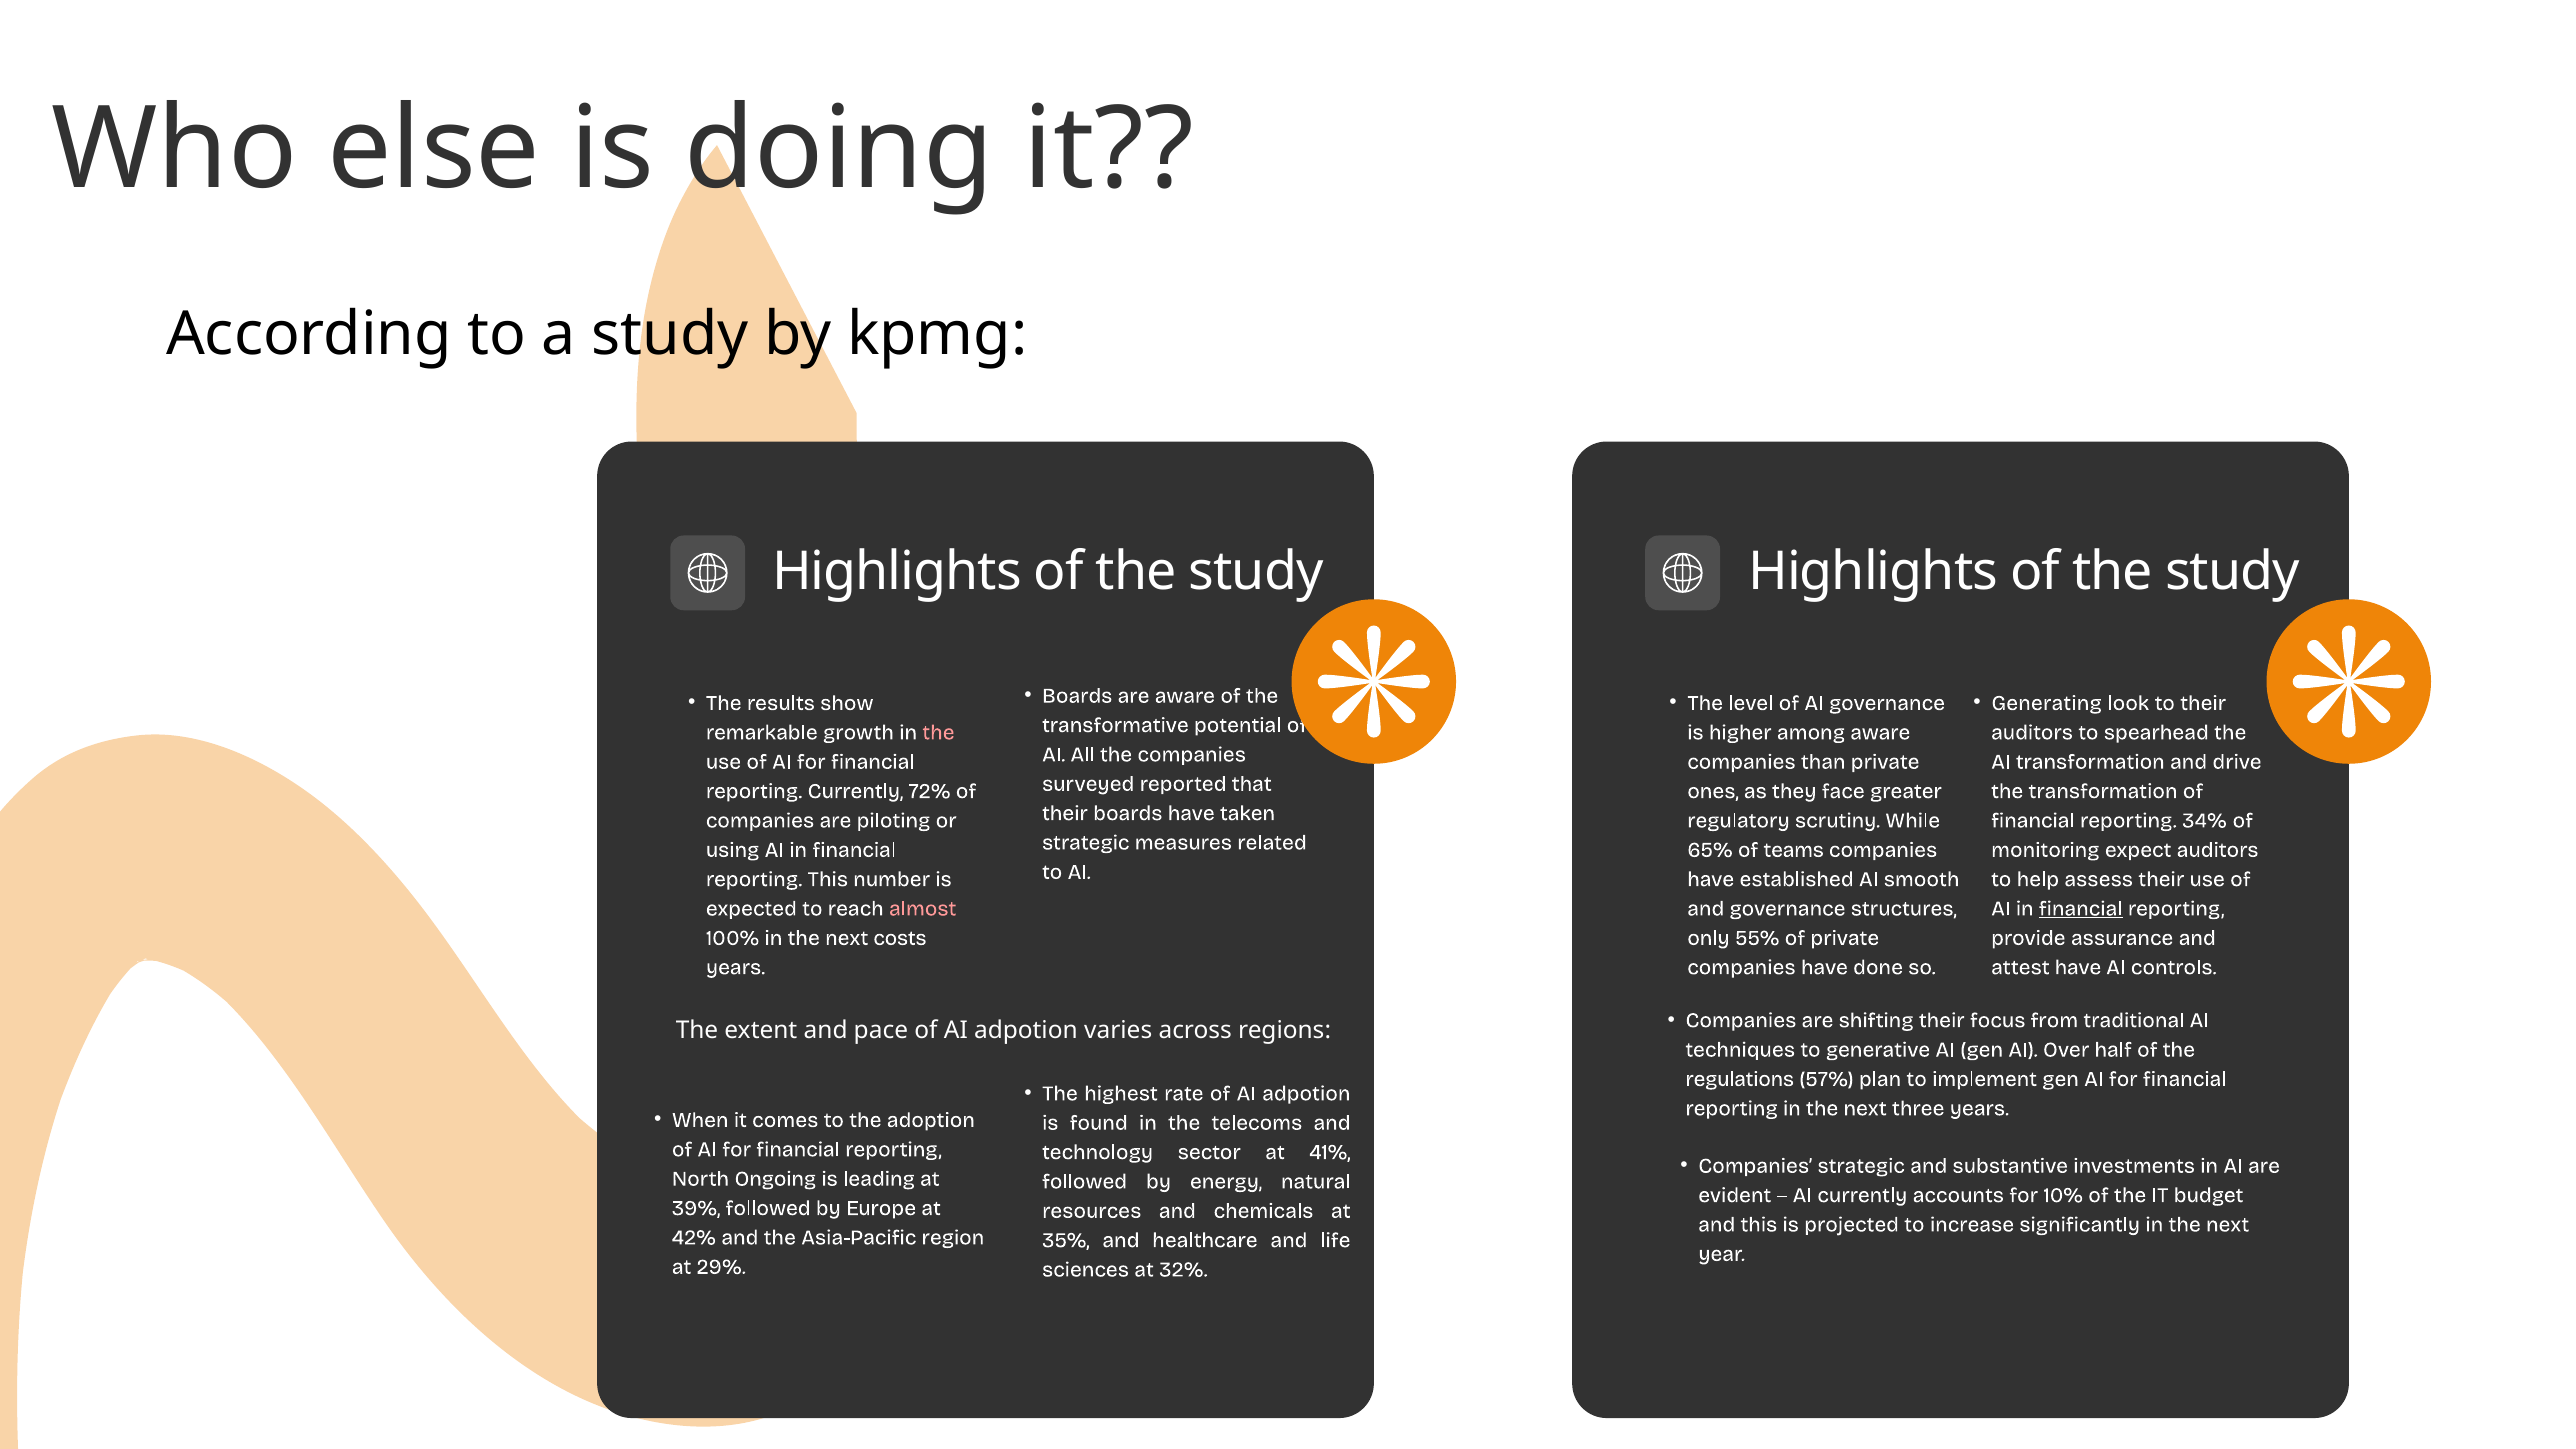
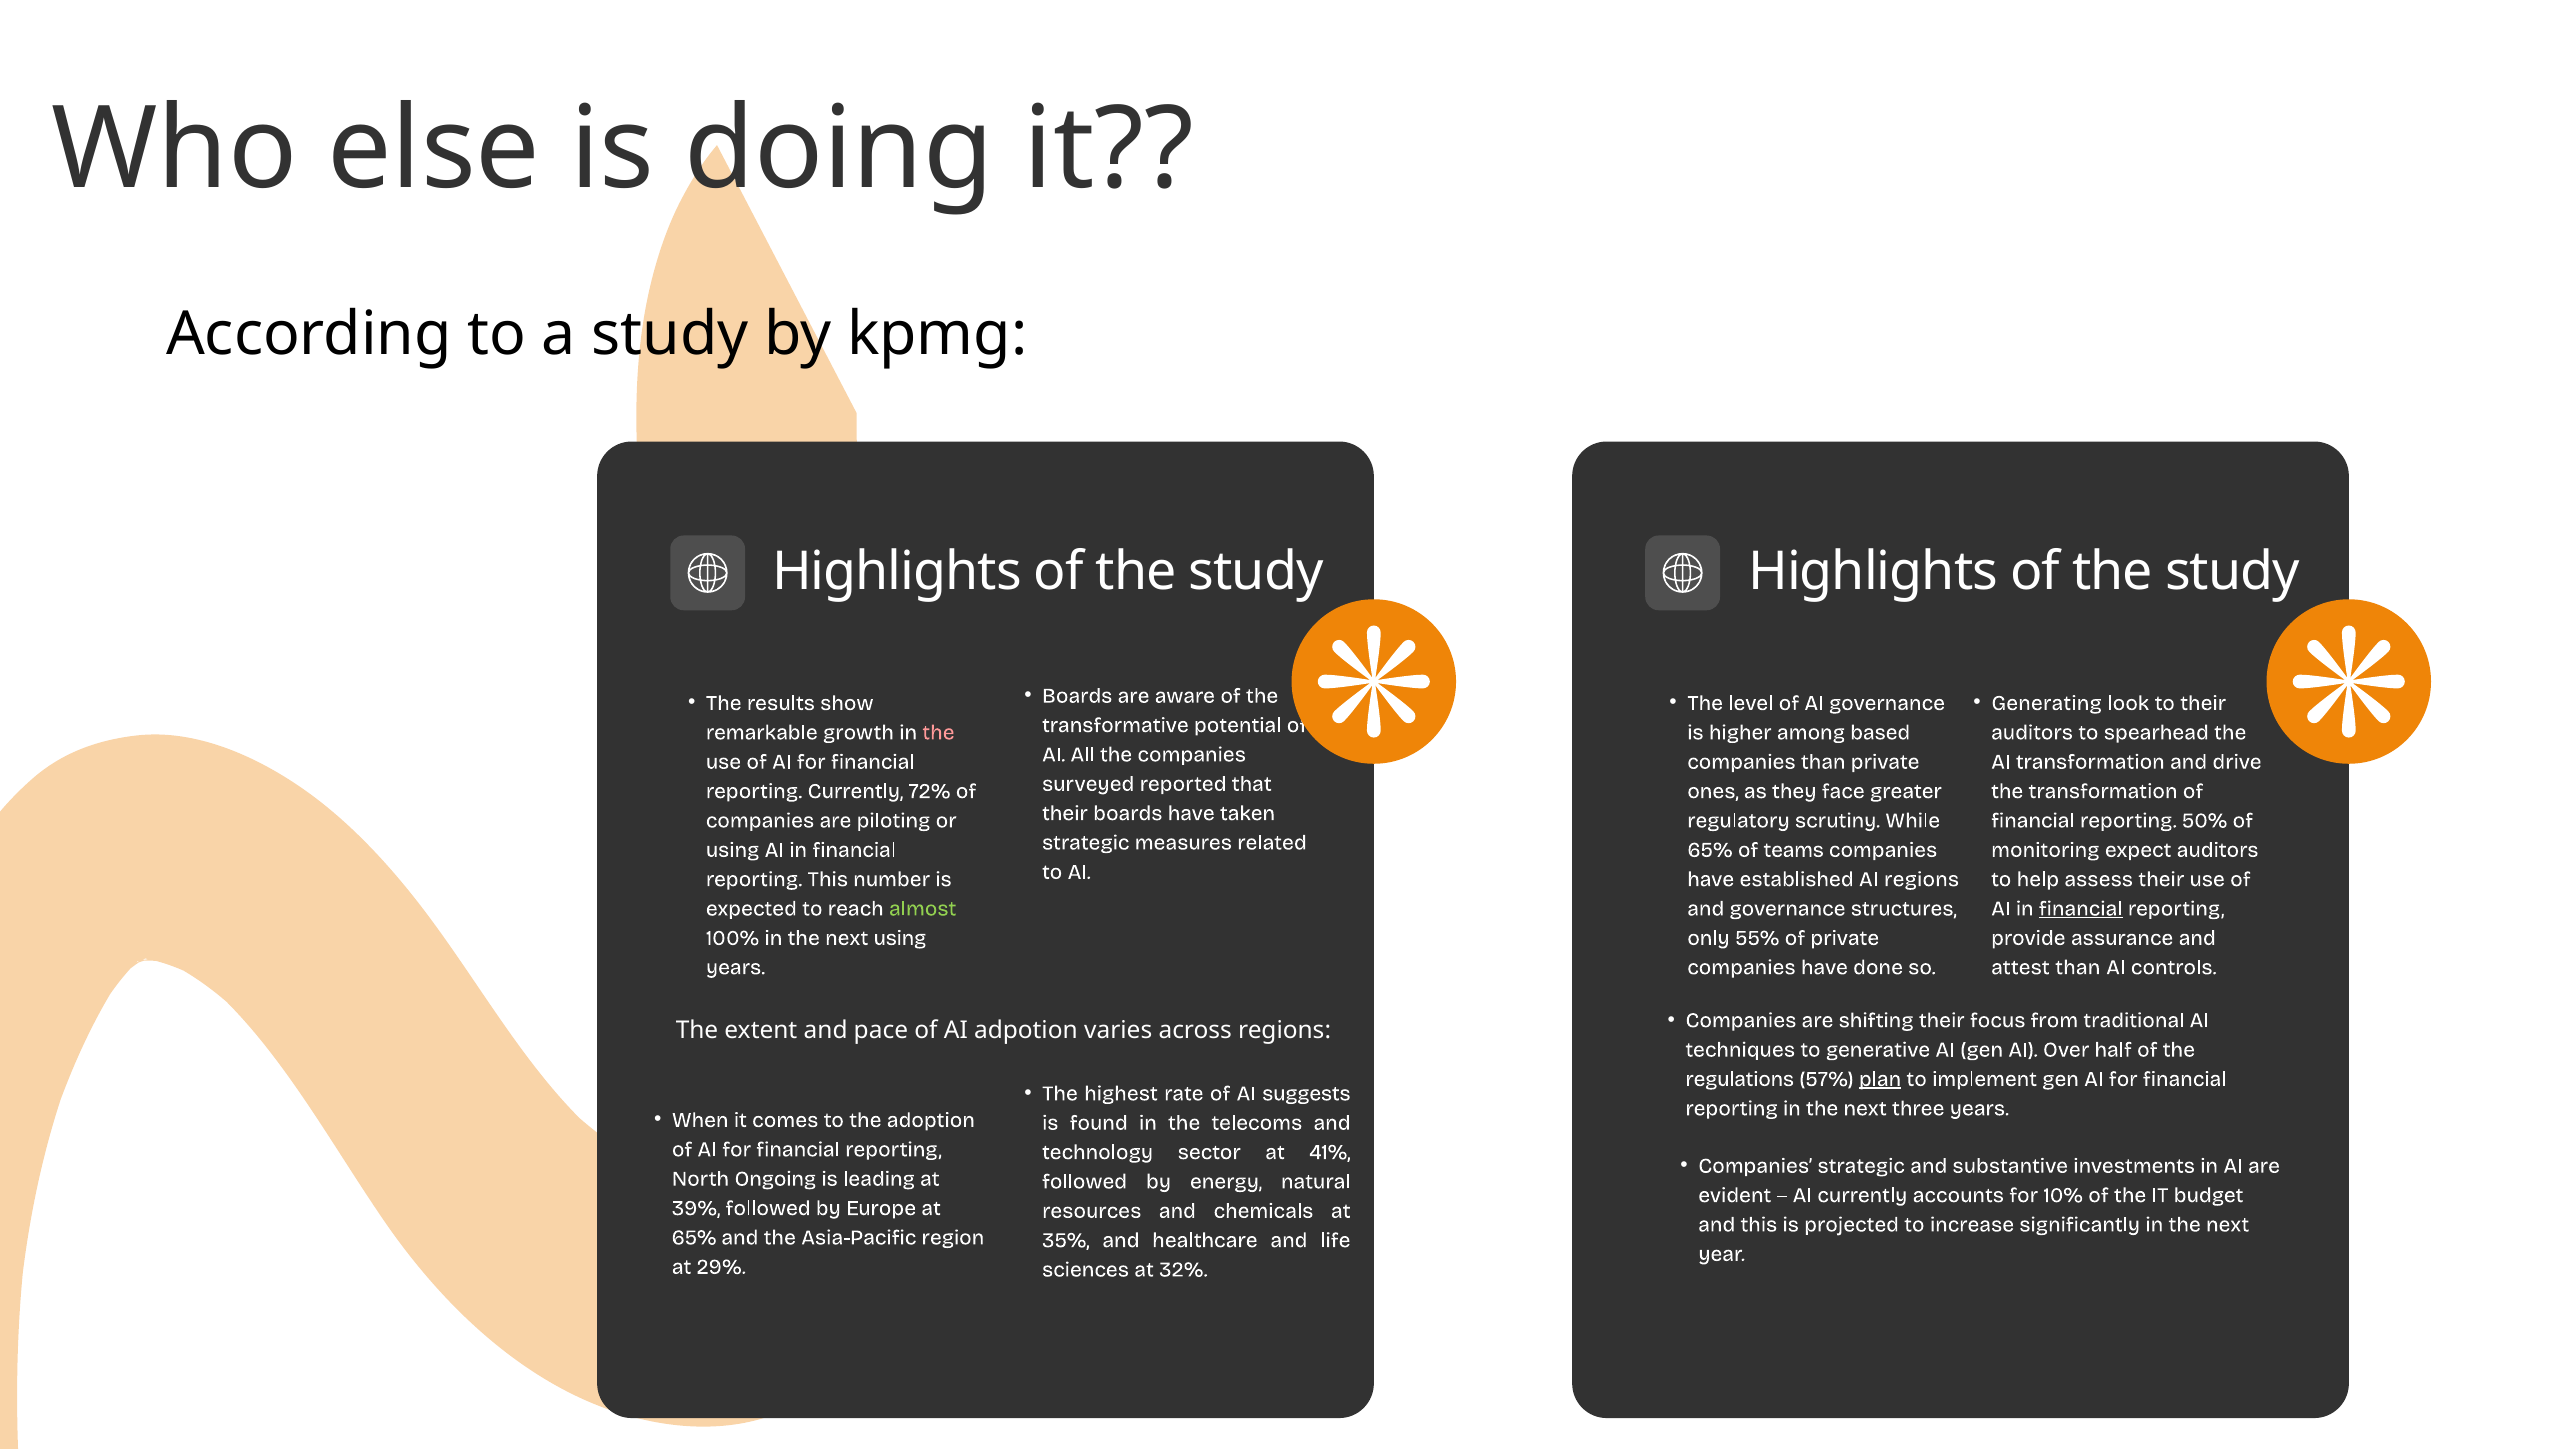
among aware: aware -> based
34%: 34% -> 50%
AI smooth: smooth -> regions
almost colour: pink -> light green
next costs: costs -> using
attest have: have -> than
plan underline: none -> present
rate of AI adpotion: adpotion -> suggests
42% at (694, 1237): 42% -> 65%
